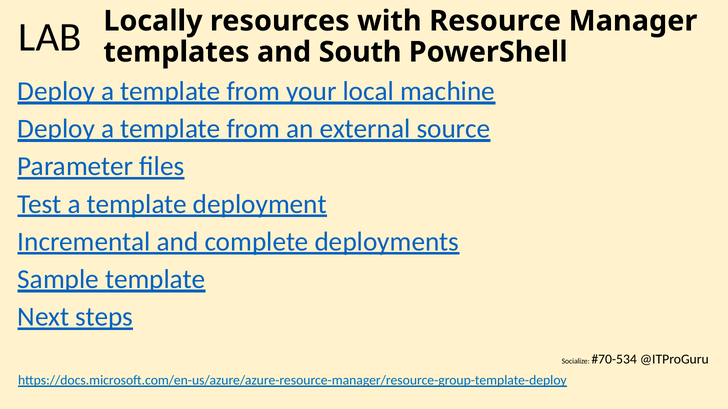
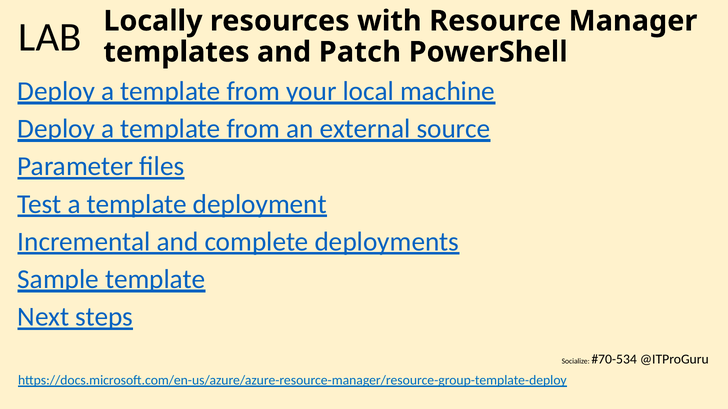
South: South -> Patch
